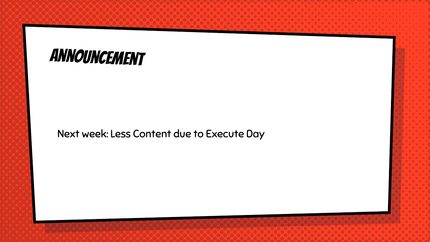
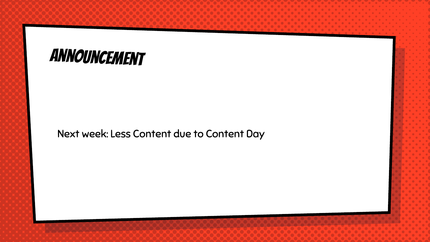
to Execute: Execute -> Content
